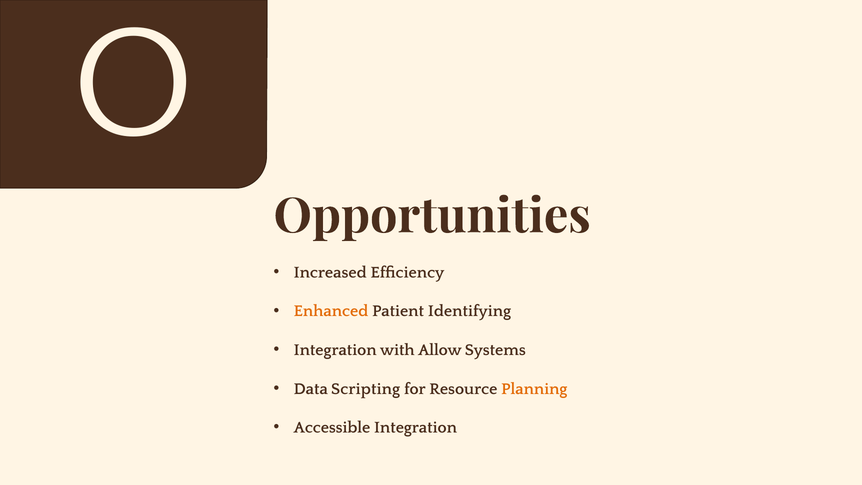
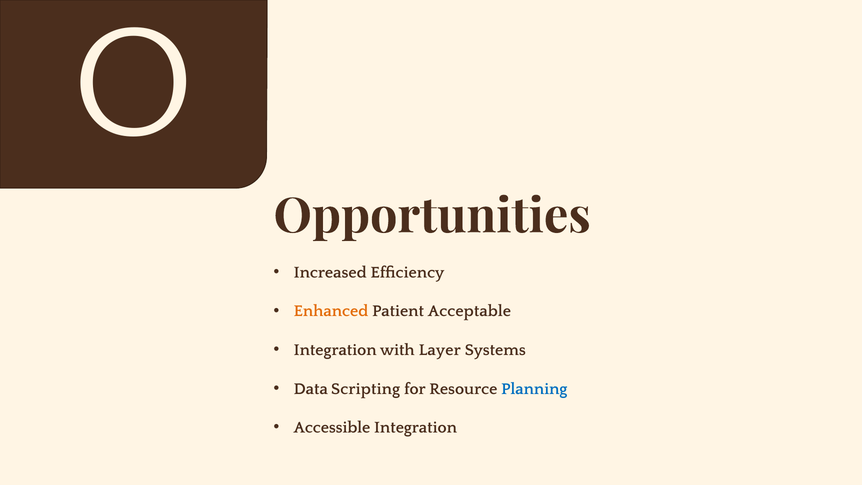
Identifying: Identifying -> Acceptable
Allow: Allow -> Layer
Planning colour: orange -> blue
